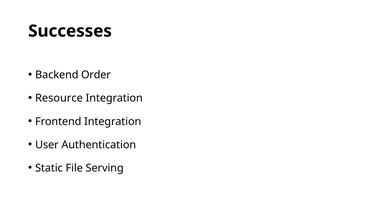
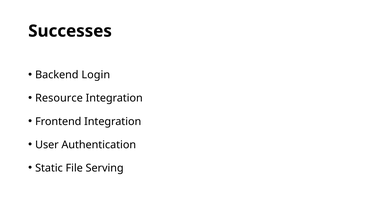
Order: Order -> Login
